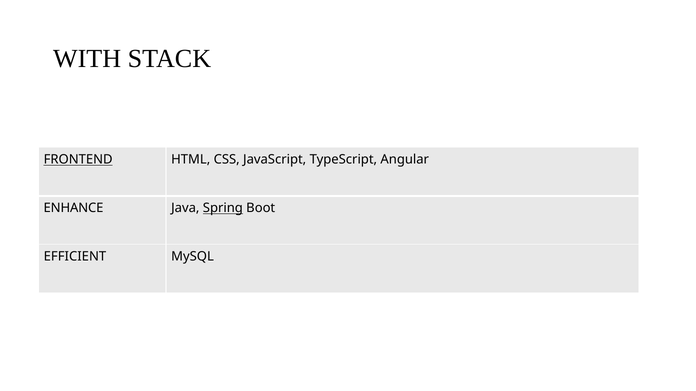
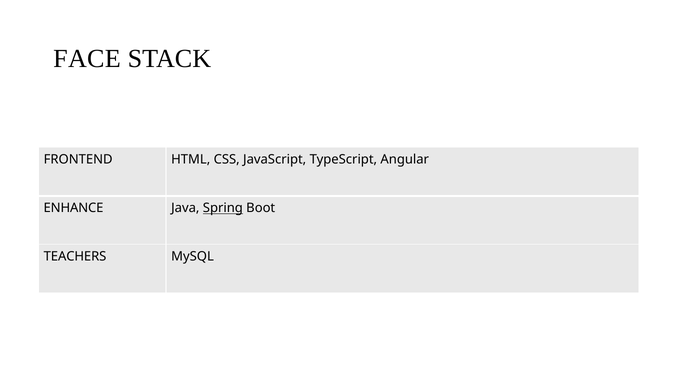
WITH: WITH -> FACE
FRONTEND underline: present -> none
EFFICIENT: EFFICIENT -> TEACHERS
